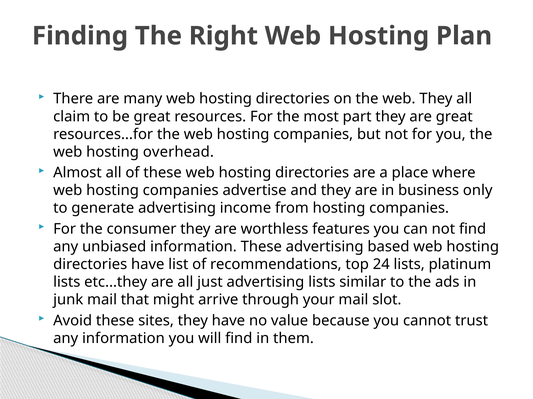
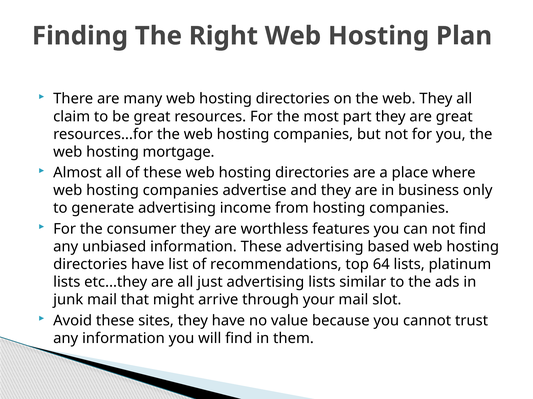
overhead: overhead -> mortgage
24: 24 -> 64
